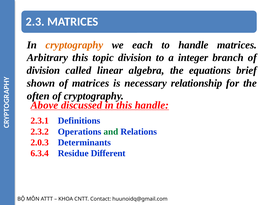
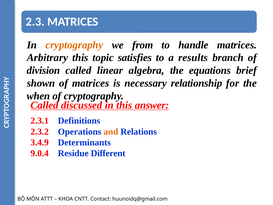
each: each -> from
topic division: division -> satisfies
integer: integer -> results
often: often -> when
Above at (44, 105): Above -> Called
this handle: handle -> answer
and colour: green -> orange
2.0.3: 2.0.3 -> 3.4.9
6.3.4: 6.3.4 -> 9.0.4
